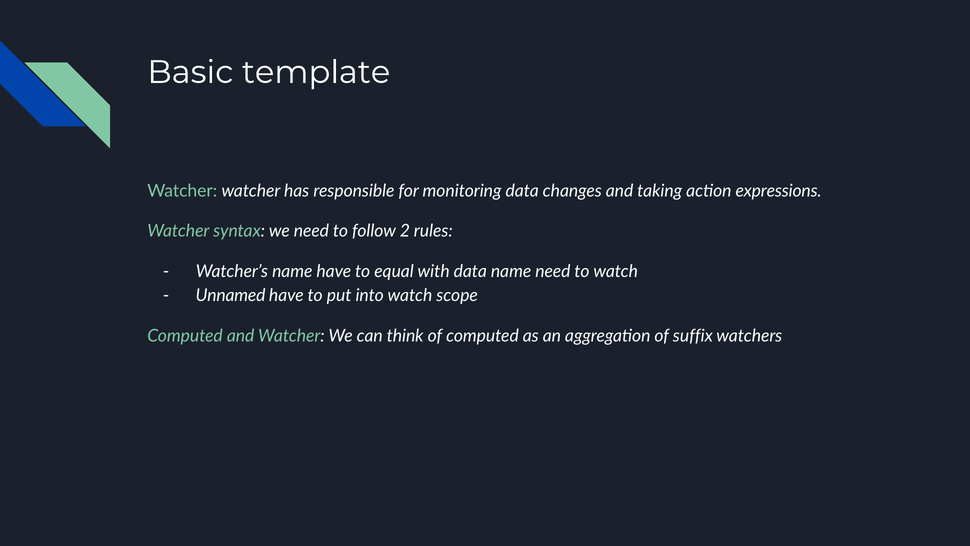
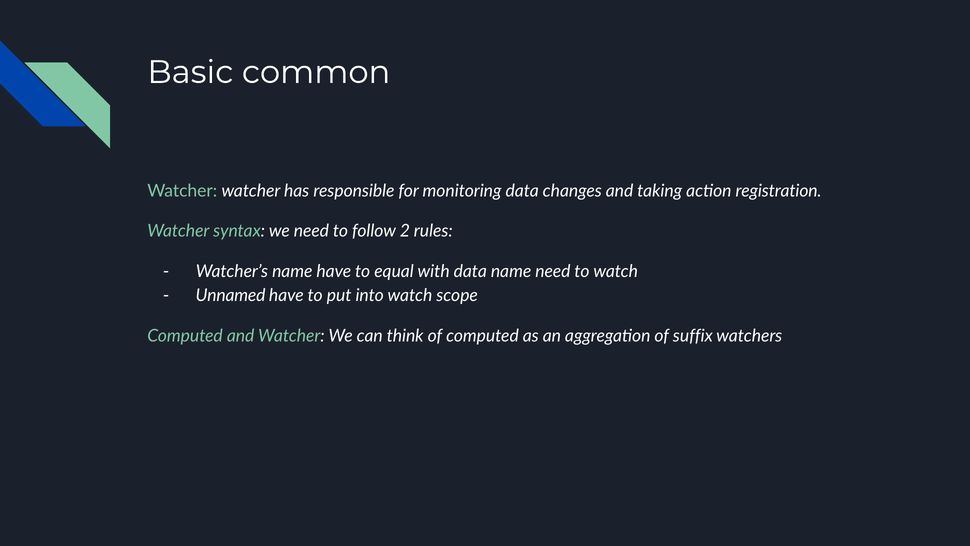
template: template -> common
expressions: expressions -> registration
